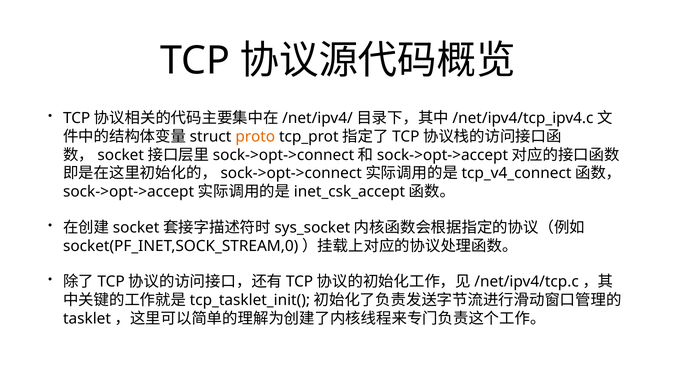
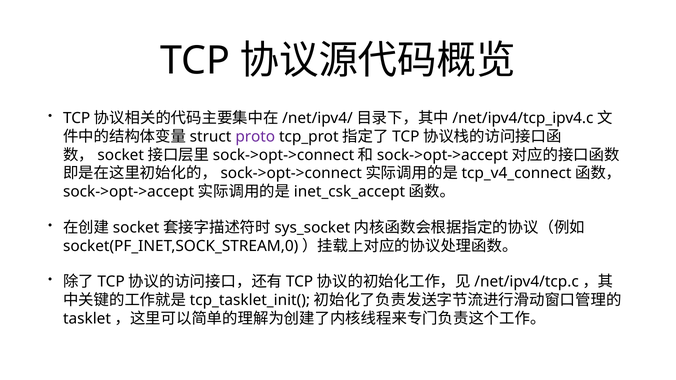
proto colour: orange -> purple
